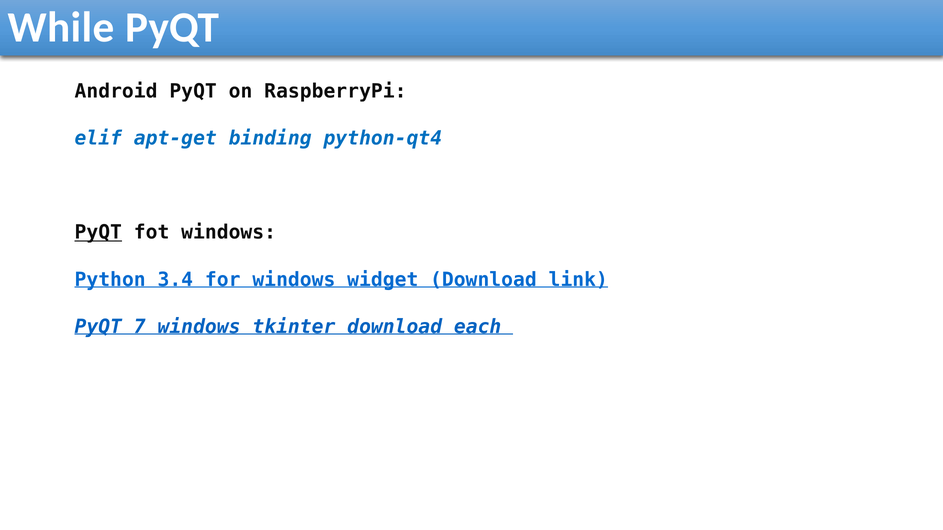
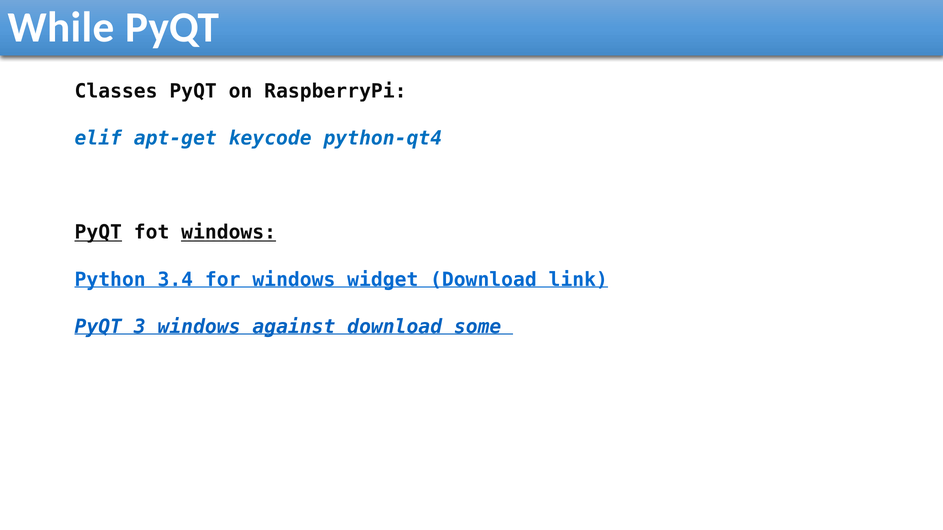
Android: Android -> Classes
binding: binding -> keycode
windows at (229, 233) underline: none -> present
7: 7 -> 3
tkinter: tkinter -> against
each: each -> some
